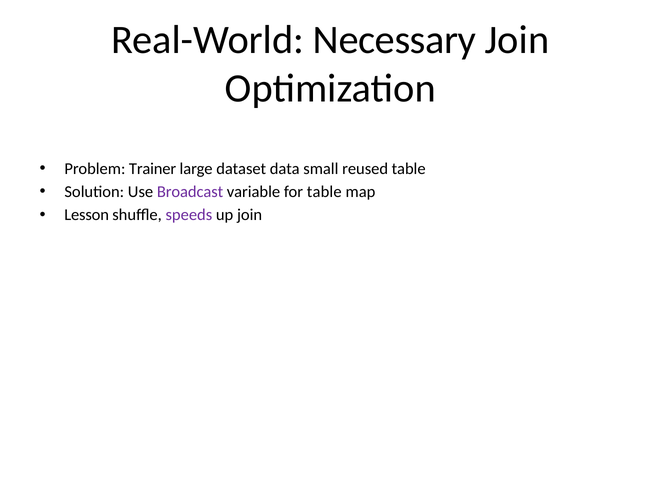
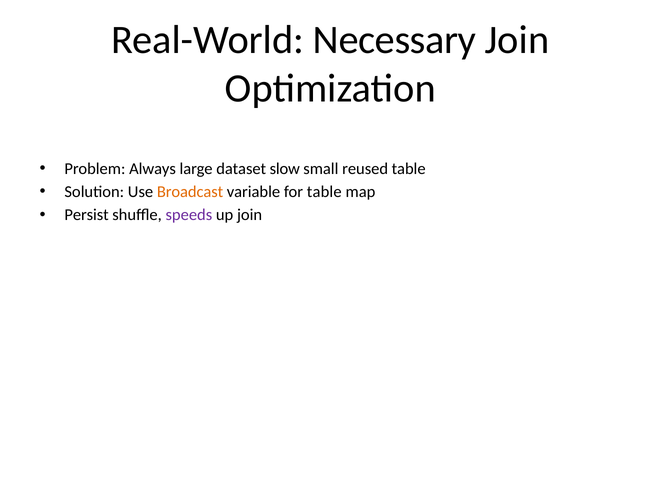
Trainer: Trainer -> Always
data: data -> slow
Broadcast colour: purple -> orange
Lesson: Lesson -> Persist
